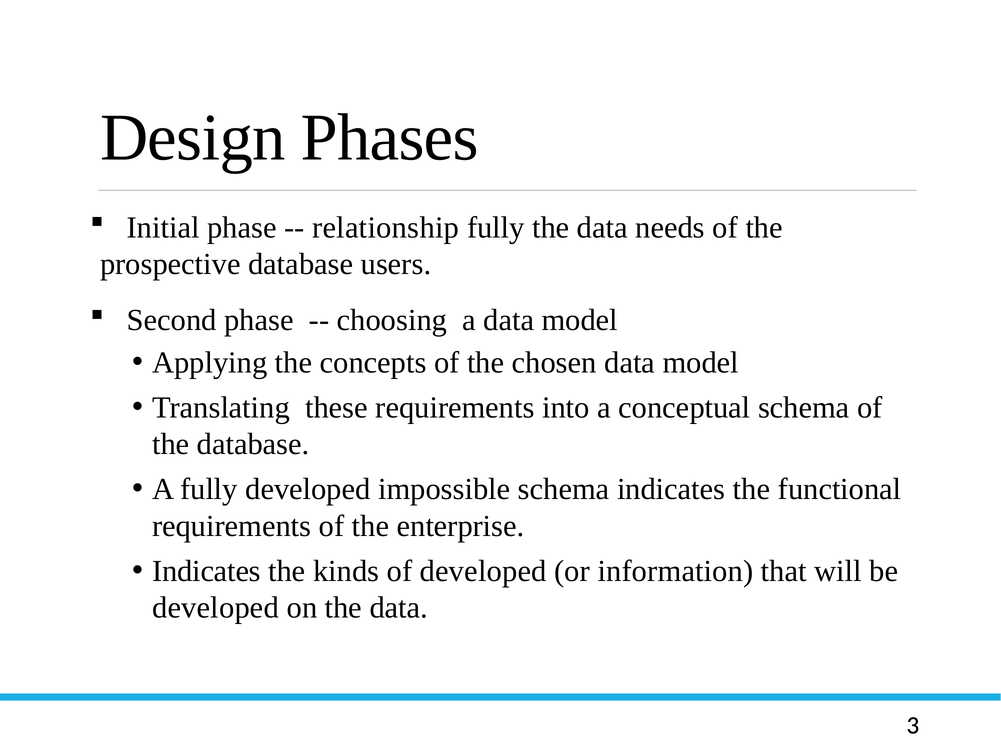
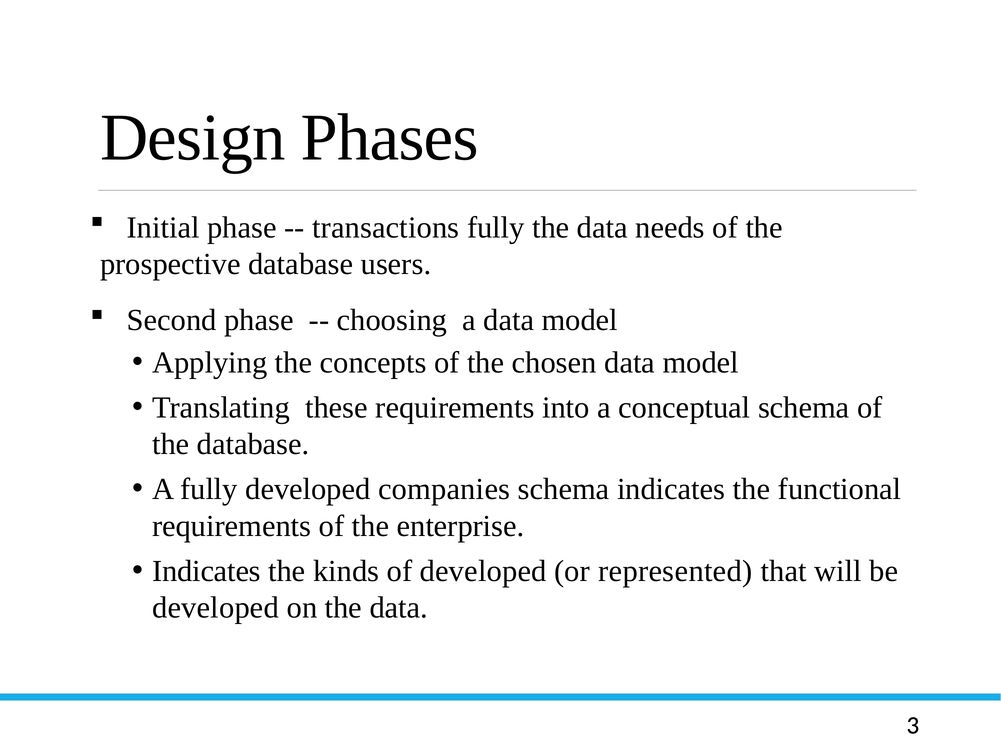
relationship: relationship -> transactions
impossible: impossible -> companies
information: information -> represented
